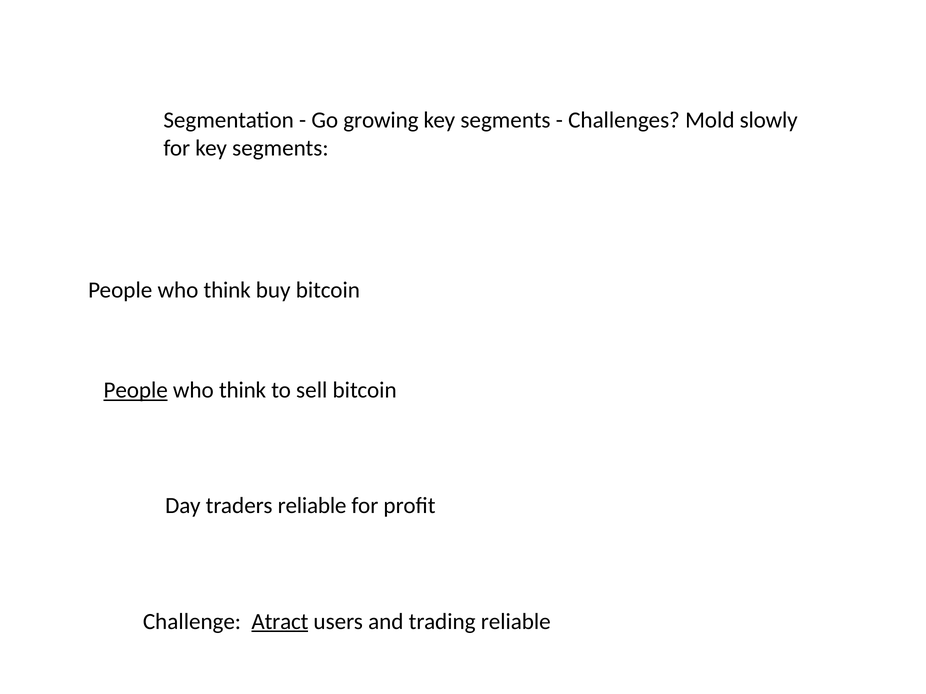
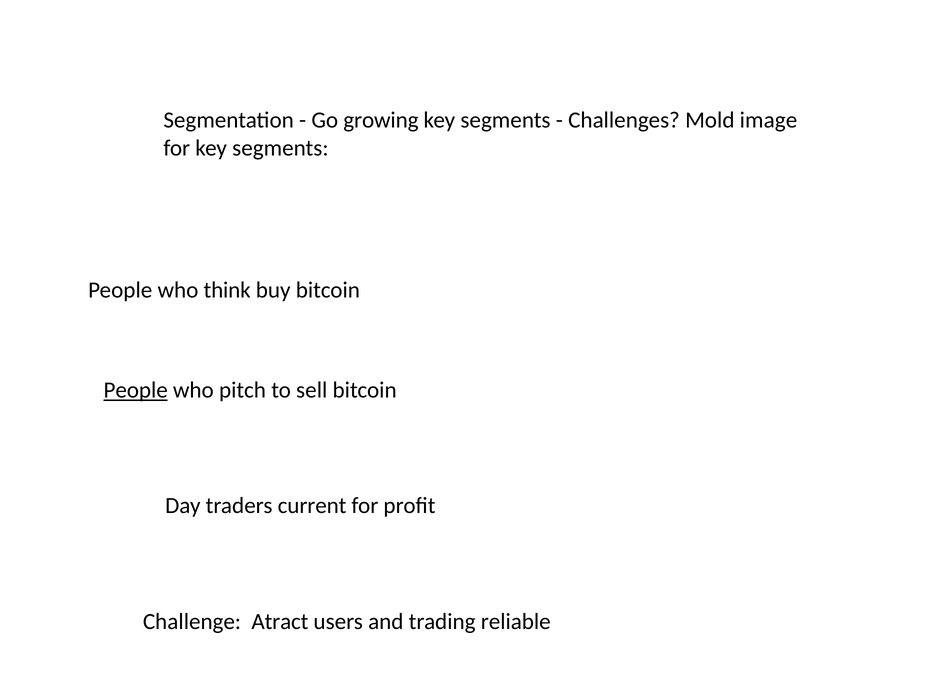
slowly: slowly -> image
think at (243, 390): think -> pitch
traders reliable: reliable -> current
Atract underline: present -> none
